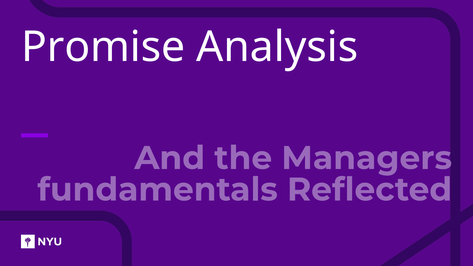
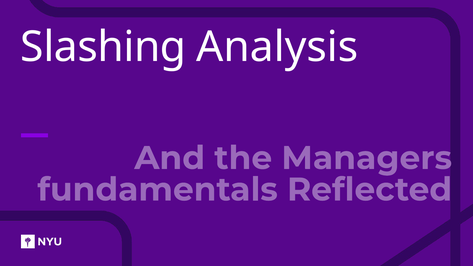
Promise: Promise -> Slashing
